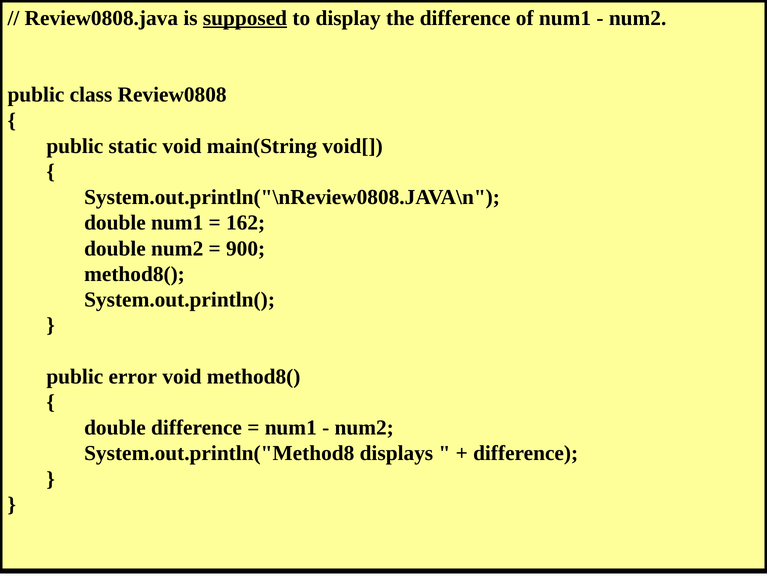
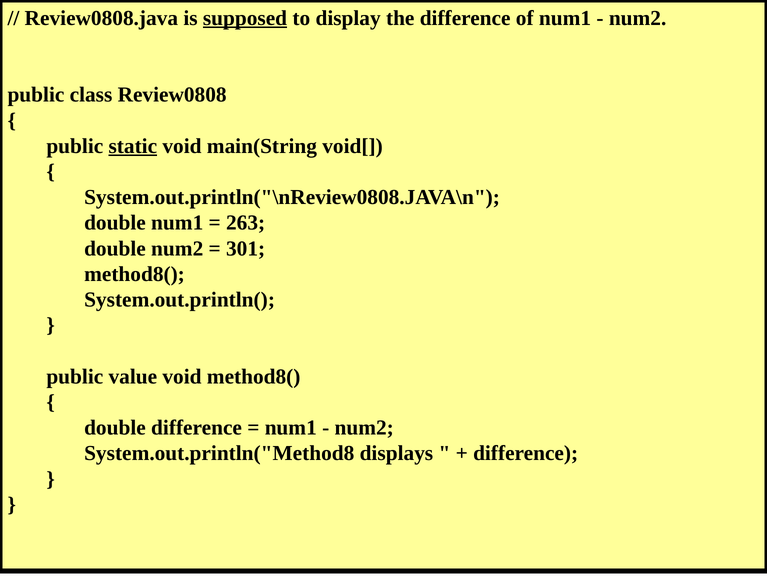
static underline: none -> present
162: 162 -> 263
900: 900 -> 301
error: error -> value
